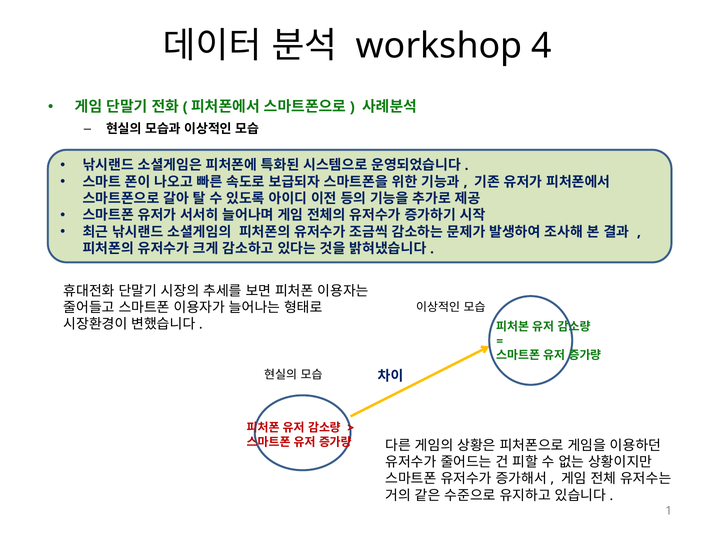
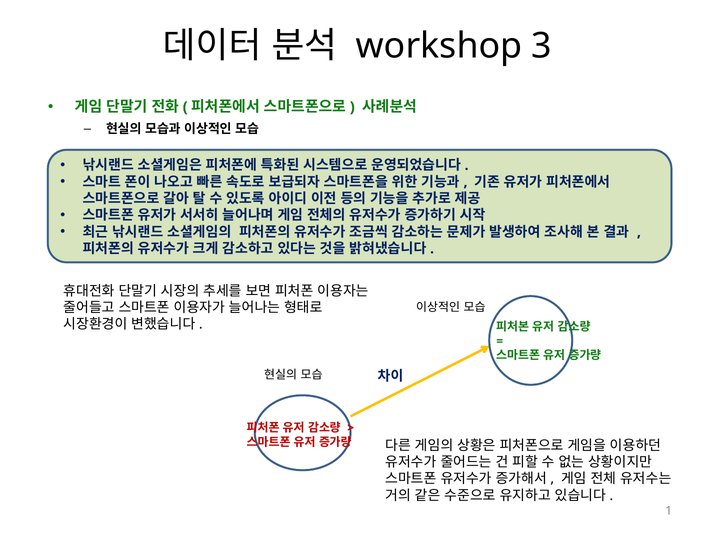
4: 4 -> 3
